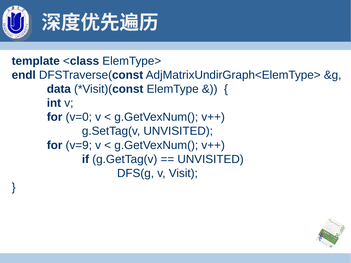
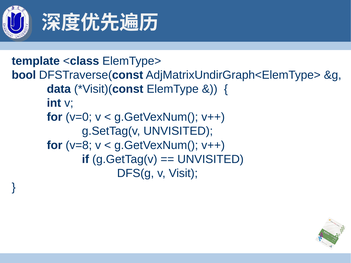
endl: endl -> bool
v=9: v=9 -> v=8
